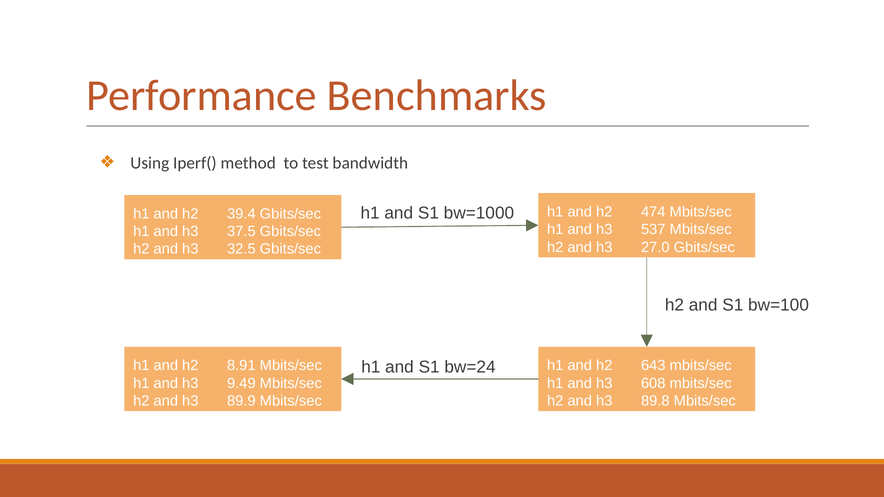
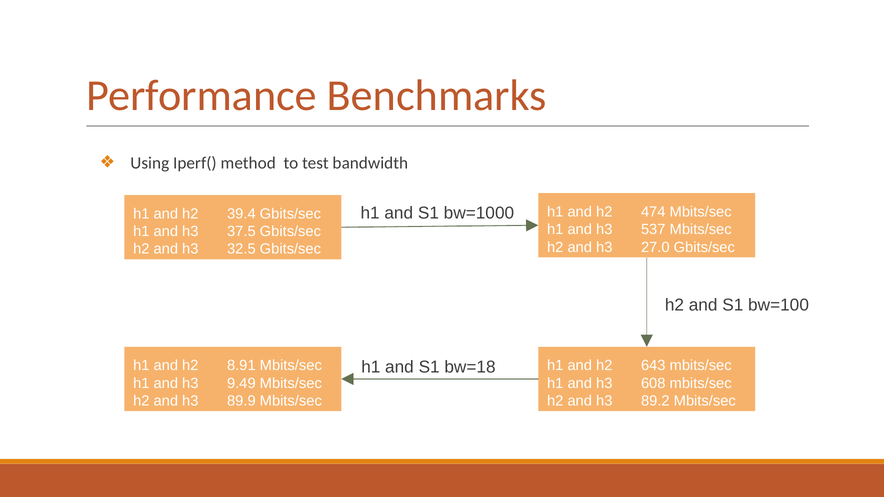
bw=24: bw=24 -> bw=18
89.8: 89.8 -> 89.2
